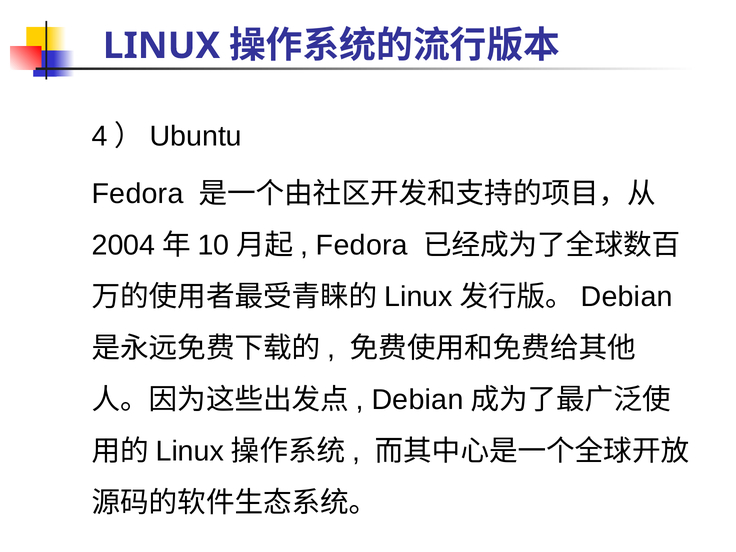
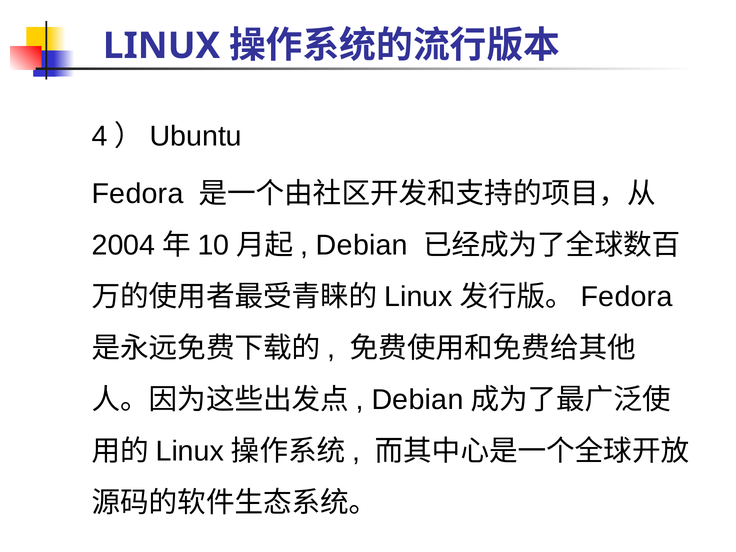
Fedora at (362, 245): Fedora -> Debian
Debian at (627, 297): Debian -> Fedora
